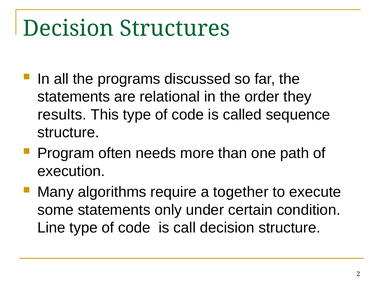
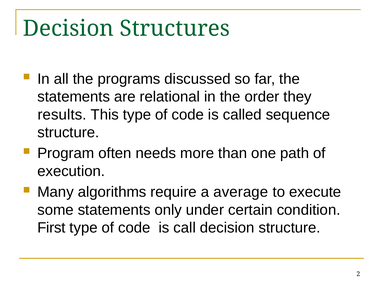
together: together -> average
Line: Line -> First
